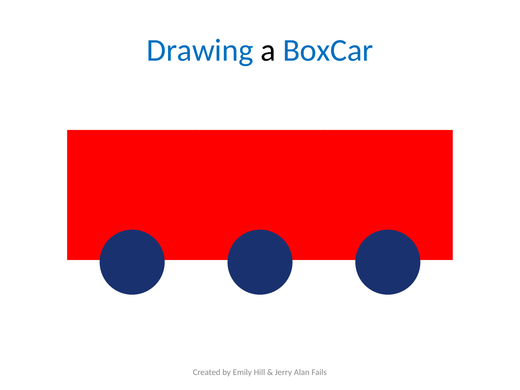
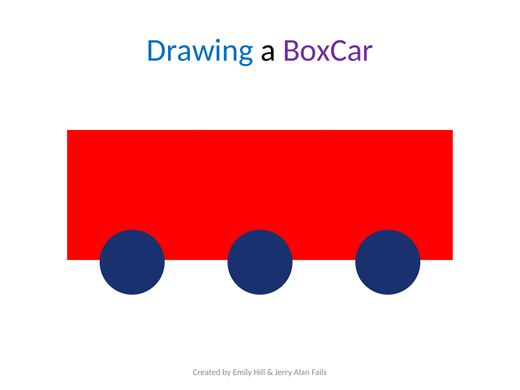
BoxCar colour: blue -> purple
